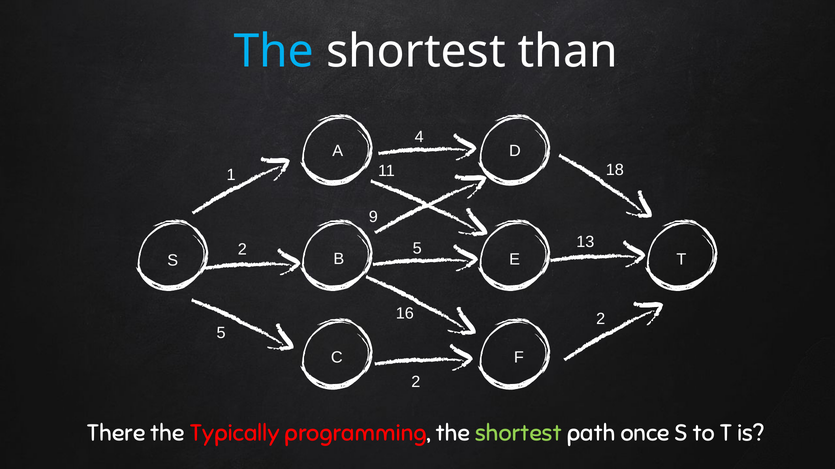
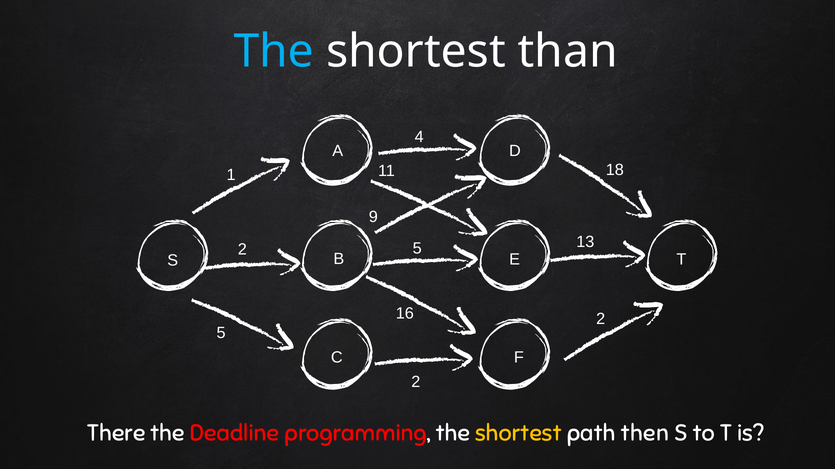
Typically: Typically -> Deadline
shortest at (518, 434) colour: light green -> yellow
once: once -> then
